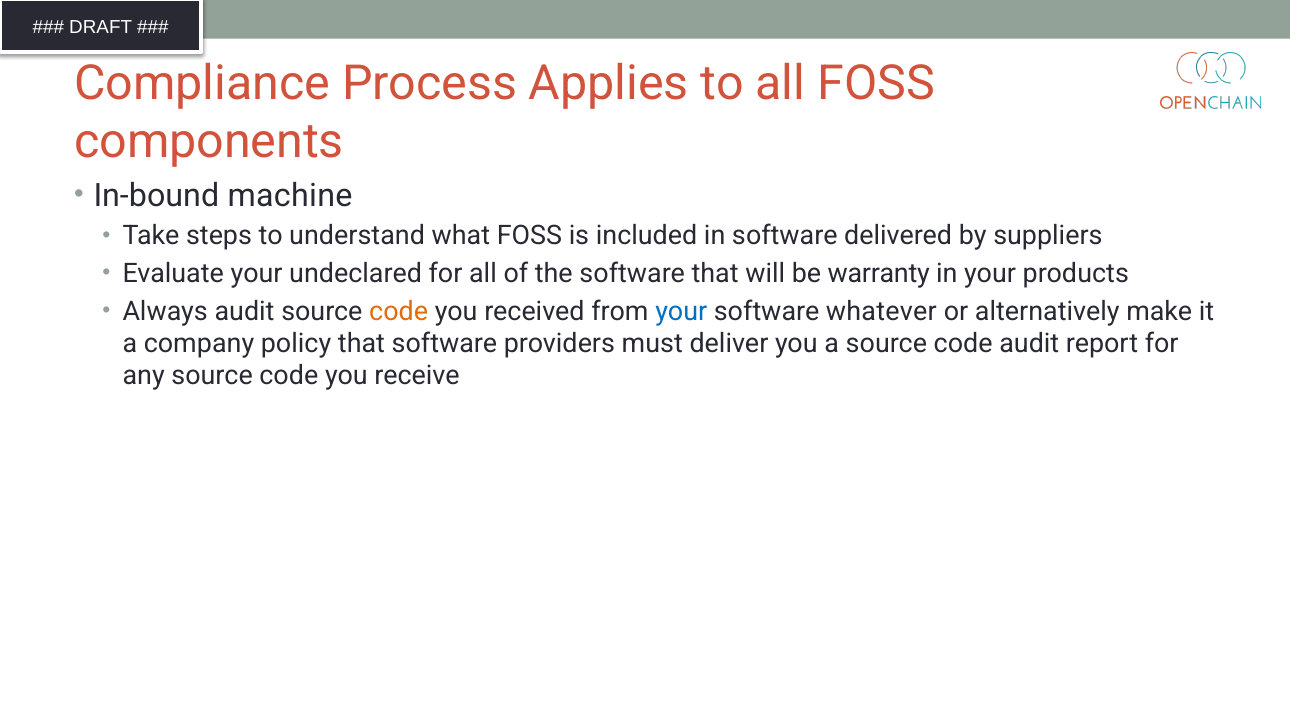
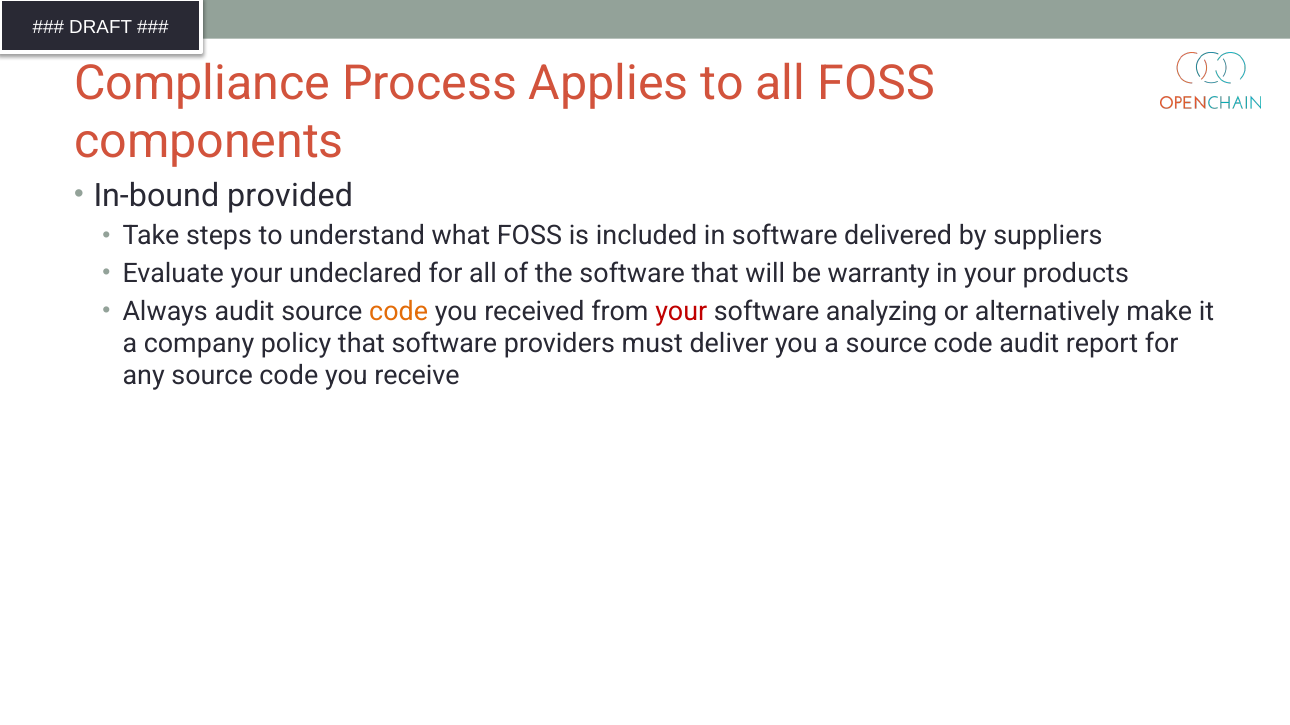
machine: machine -> provided
your at (681, 312) colour: blue -> red
whatever: whatever -> analyzing
